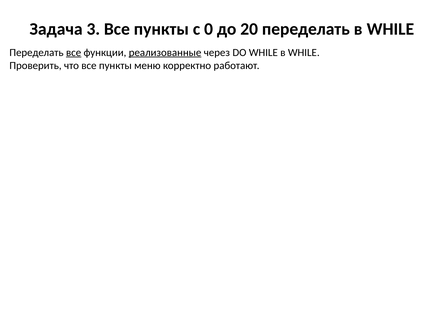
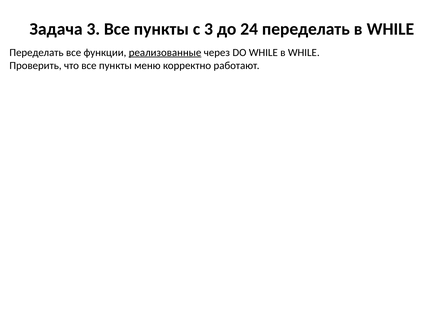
с 0: 0 -> 3
20: 20 -> 24
все at (74, 53) underline: present -> none
